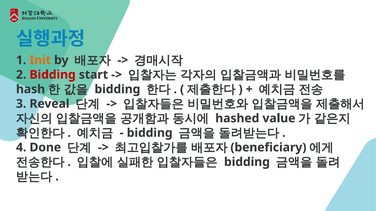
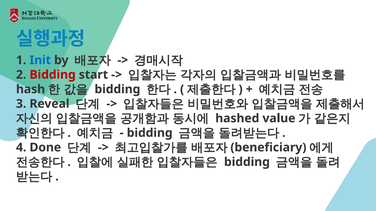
Init colour: orange -> blue
